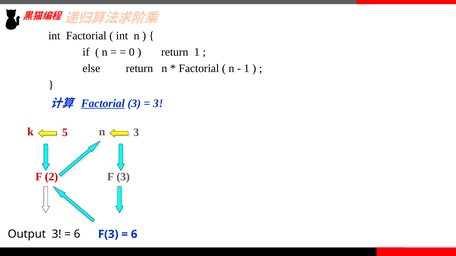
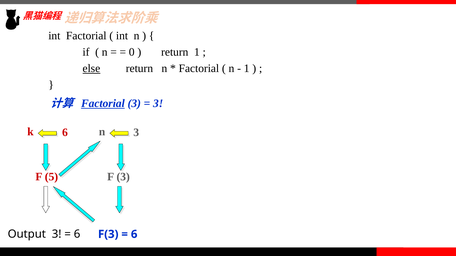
else underline: none -> present
k 5: 5 -> 6
2: 2 -> 5
